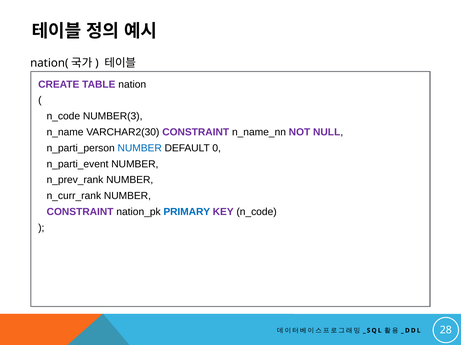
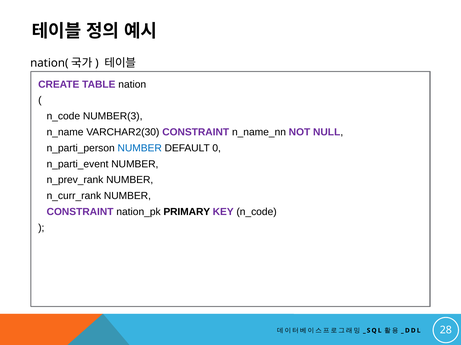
PRIMARY colour: blue -> black
